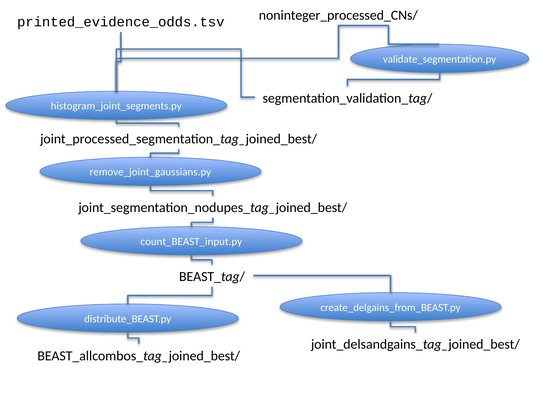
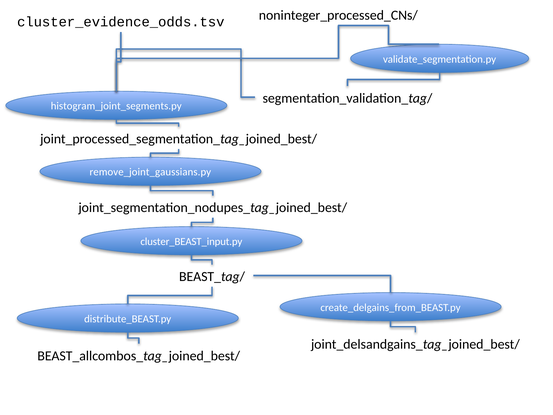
printed_evidence_odds.tsv: printed_evidence_odds.tsv -> cluster_evidence_odds.tsv
count_BEAST_input.py: count_BEAST_input.py -> cluster_BEAST_input.py
